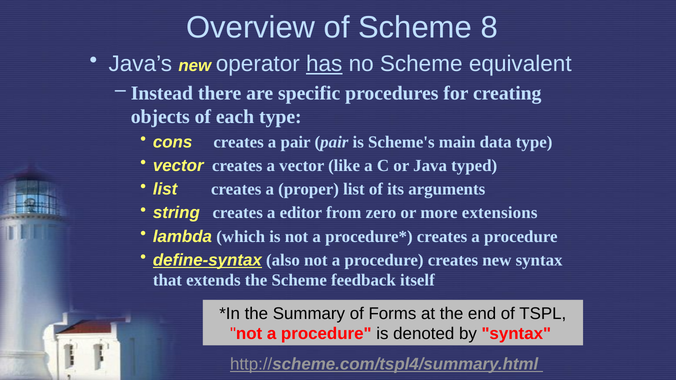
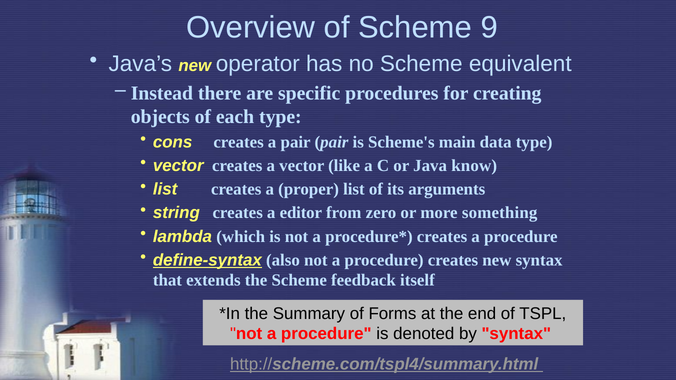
8: 8 -> 9
has underline: present -> none
typed: typed -> know
extensions: extensions -> something
